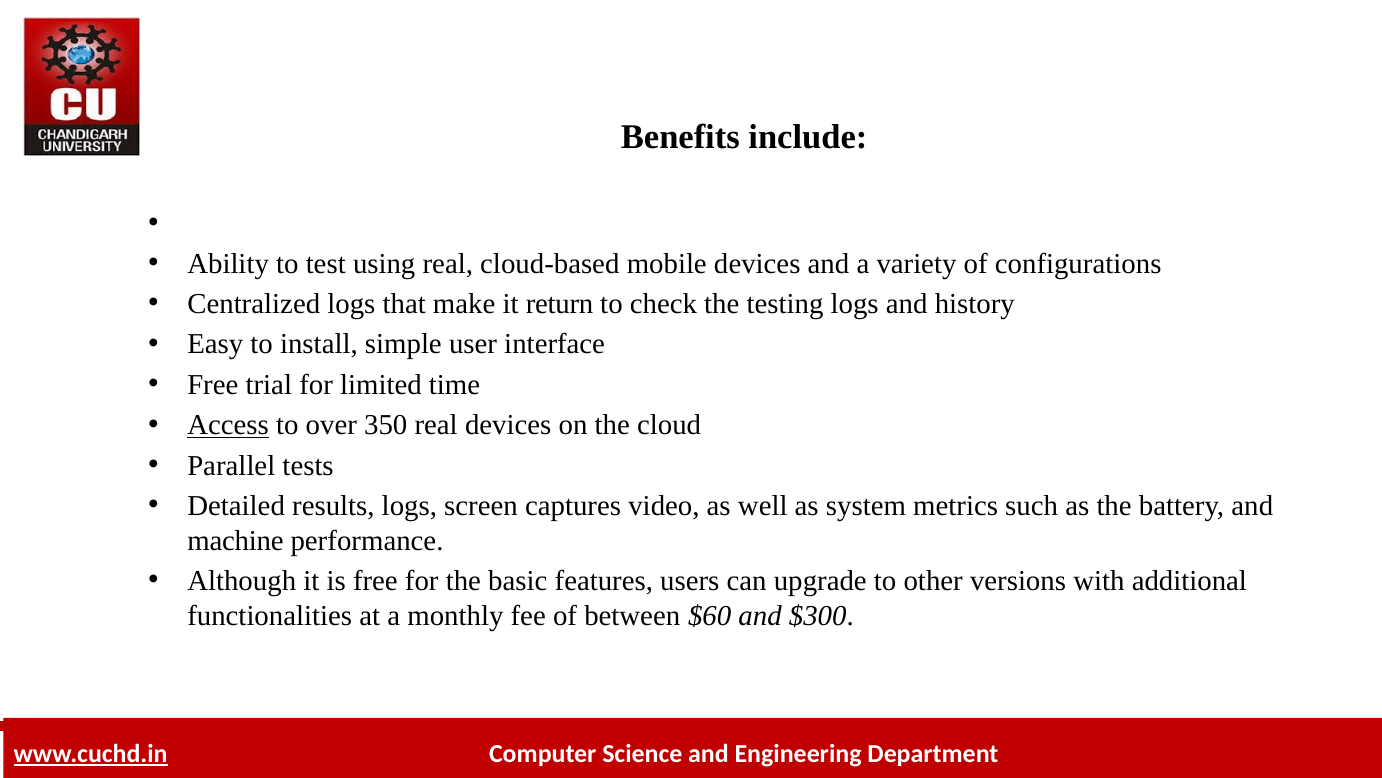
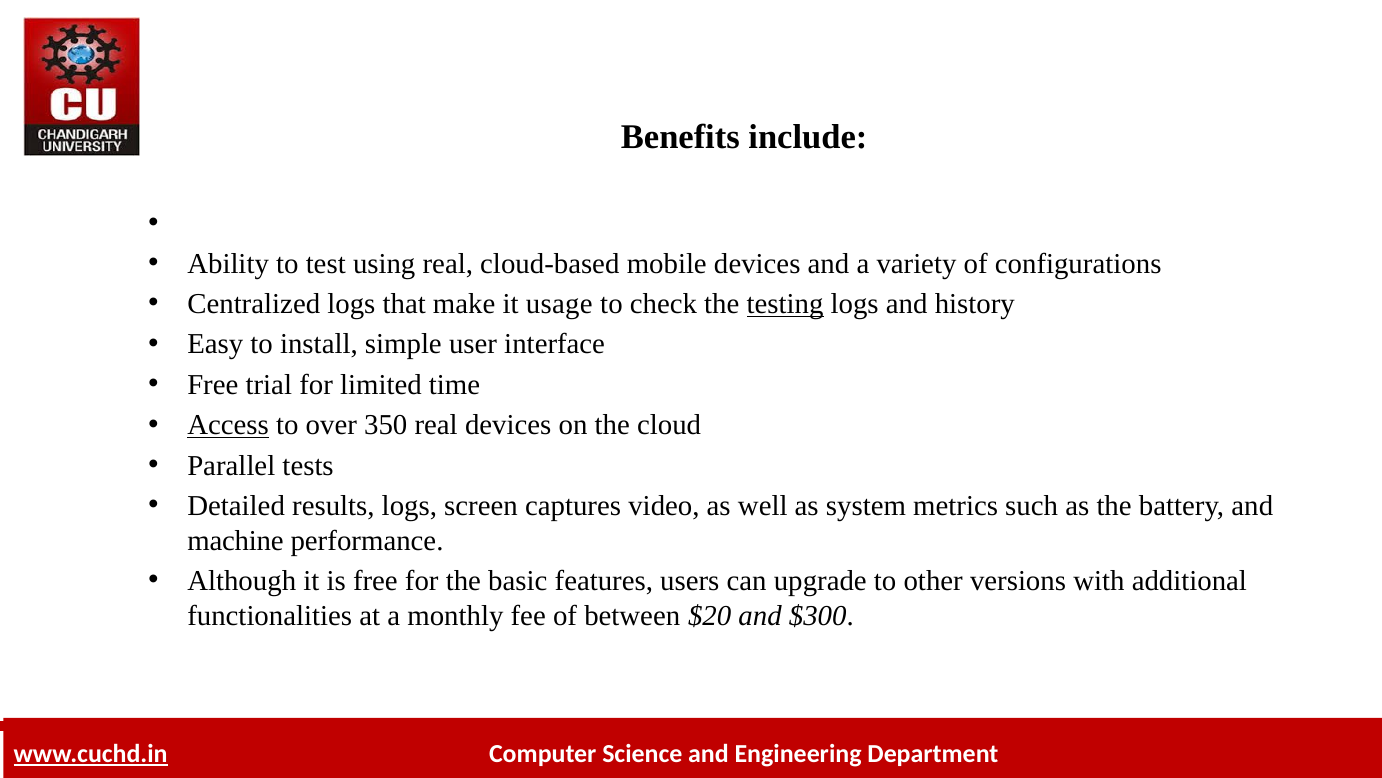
return: return -> usage
testing underline: none -> present
$60: $60 -> $20
